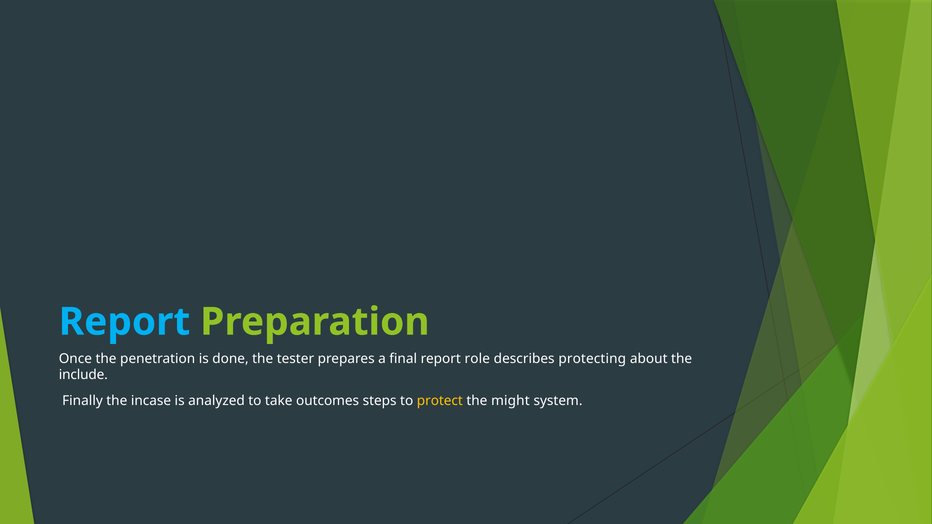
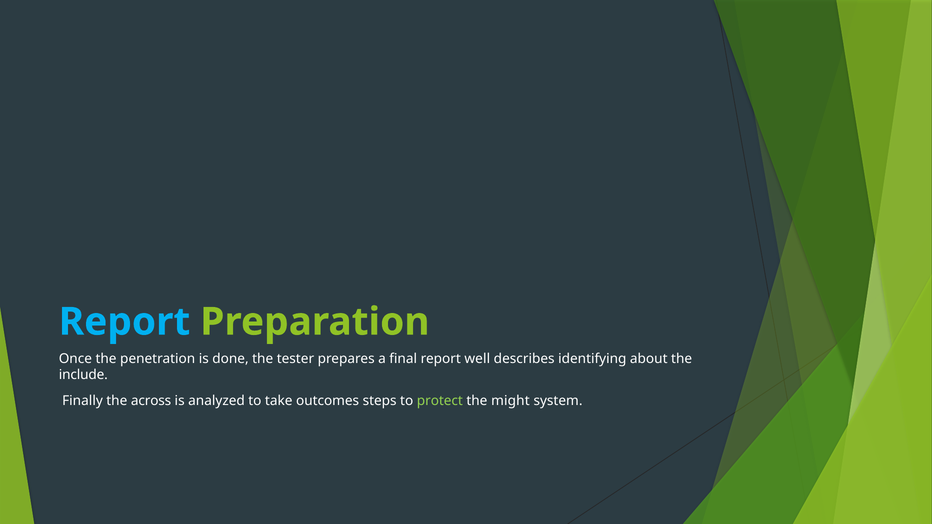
role: role -> well
protecting: protecting -> identifying
incase: incase -> across
protect colour: yellow -> light green
